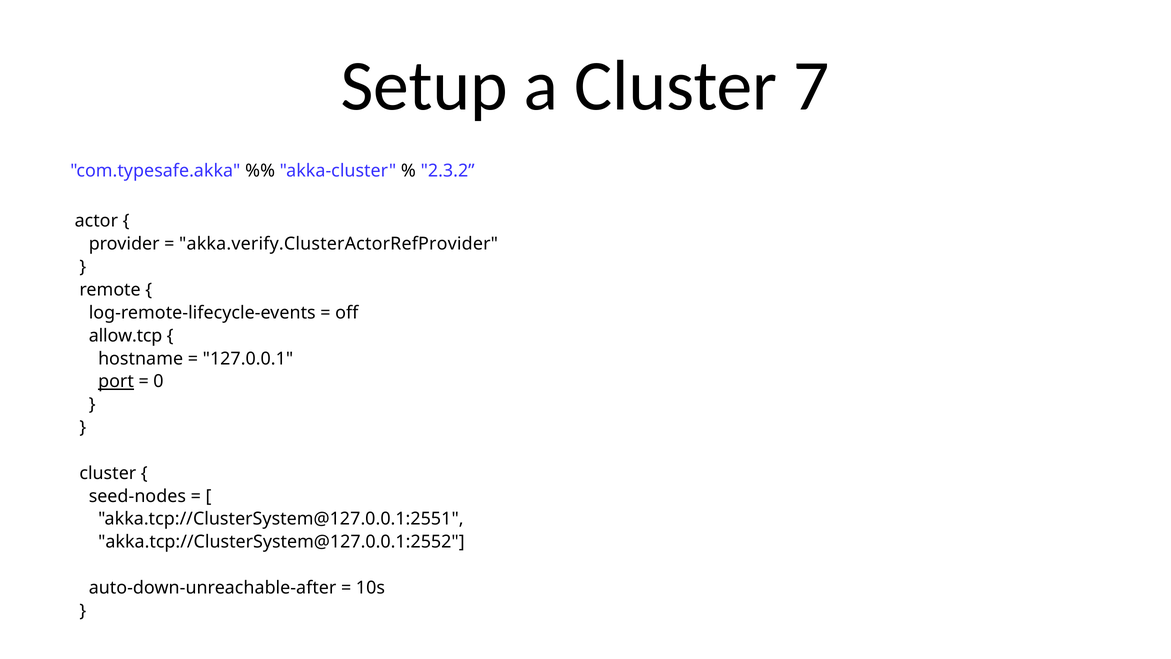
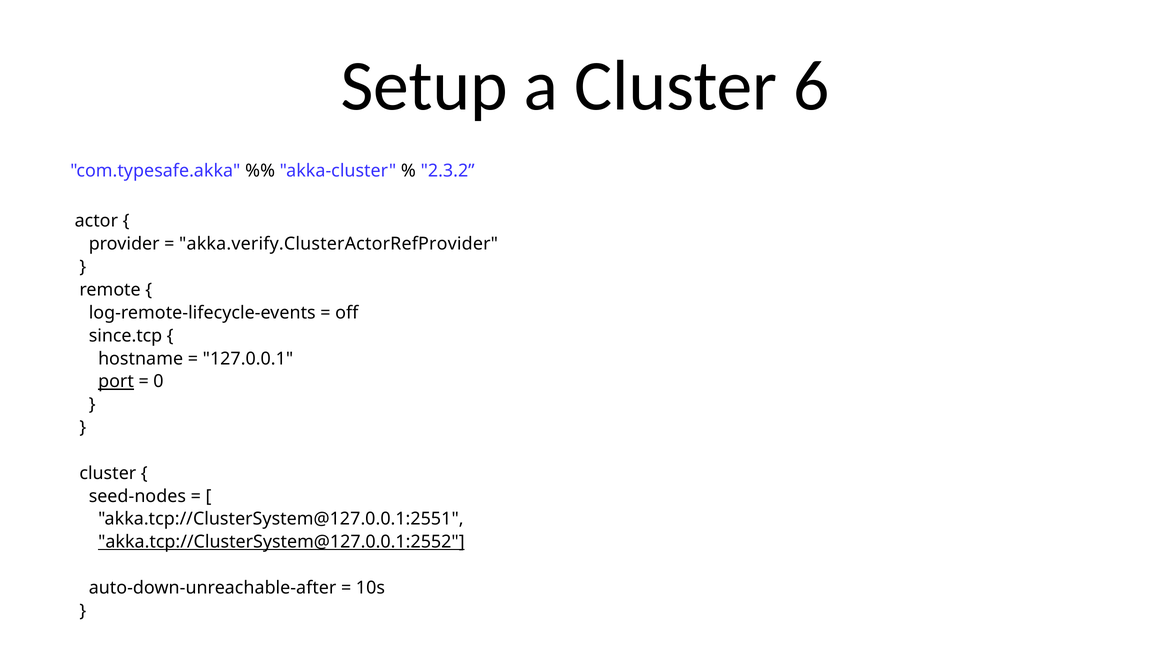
7: 7 -> 6
allow.tcp: allow.tcp -> since.tcp
akka.tcp://ClusterSystem@127.0.0.1:2552 underline: none -> present
